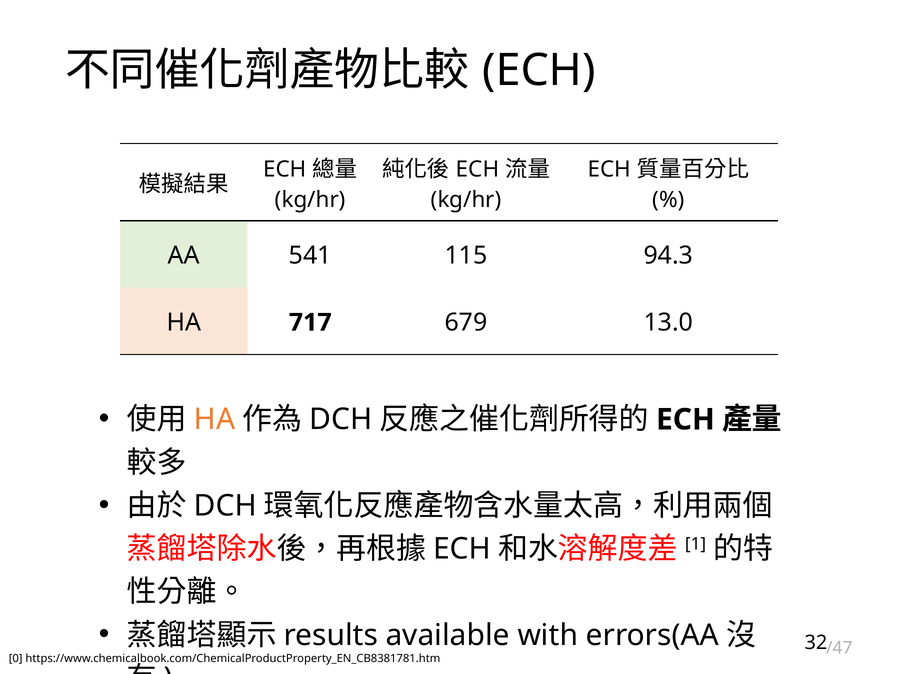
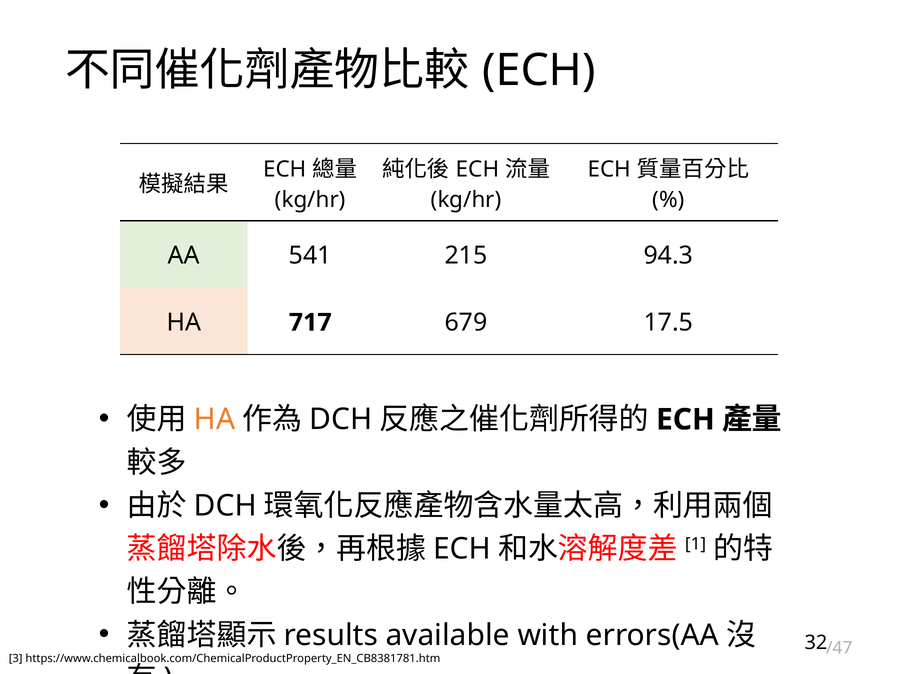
115: 115 -> 215
13.0: 13.0 -> 17.5
0: 0 -> 3
